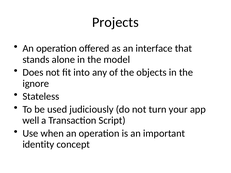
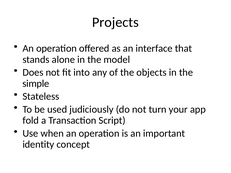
ignore: ignore -> simple
well: well -> fold
